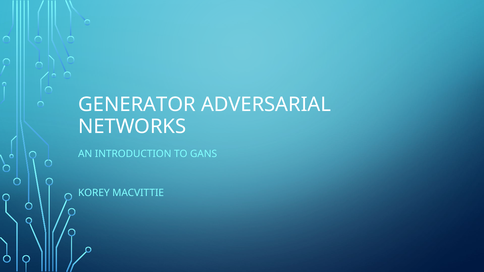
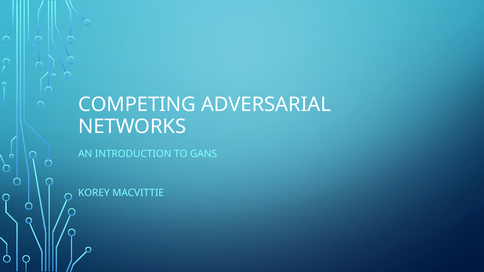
GENERATOR: GENERATOR -> COMPETING
